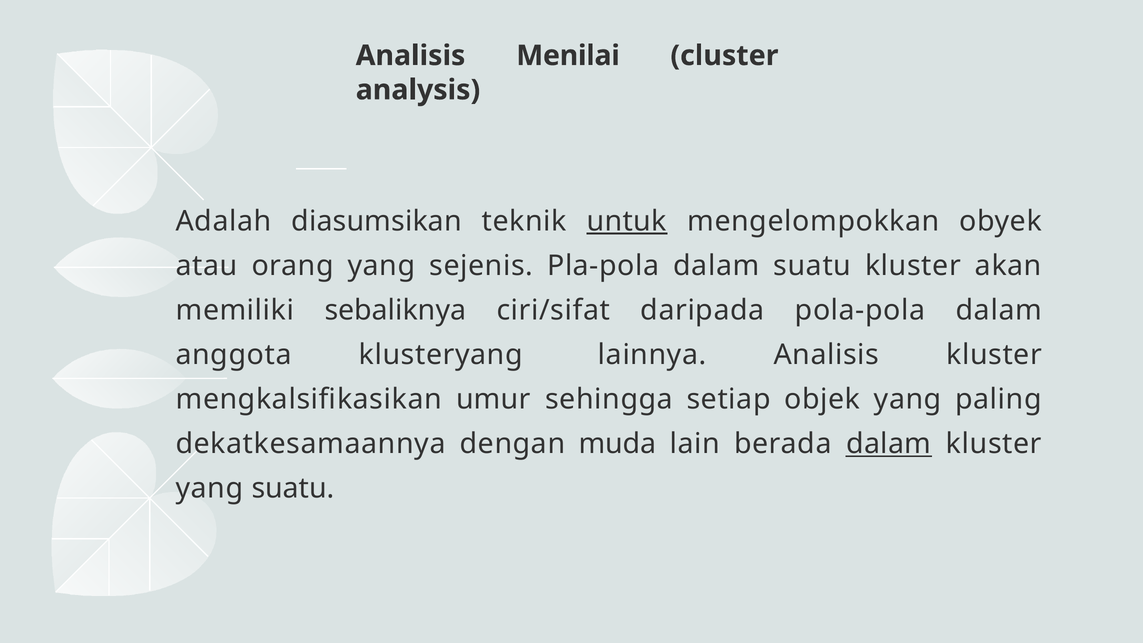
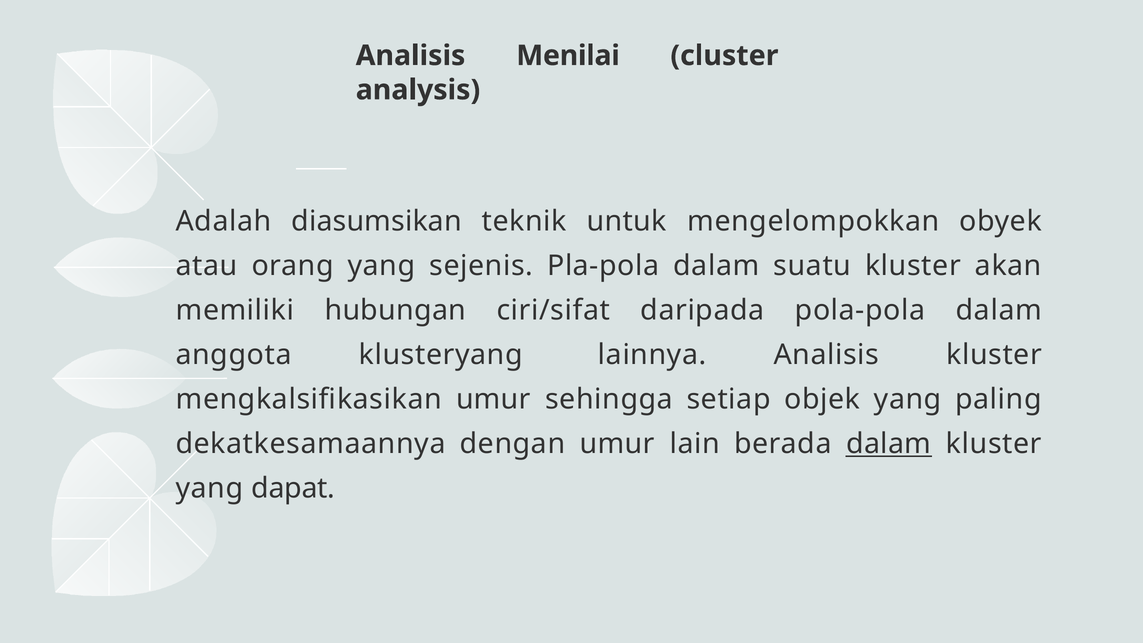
untuk underline: present -> none
sebaliknya: sebaliknya -> hubungan
dengan muda: muda -> umur
yang suatu: suatu -> dapat
